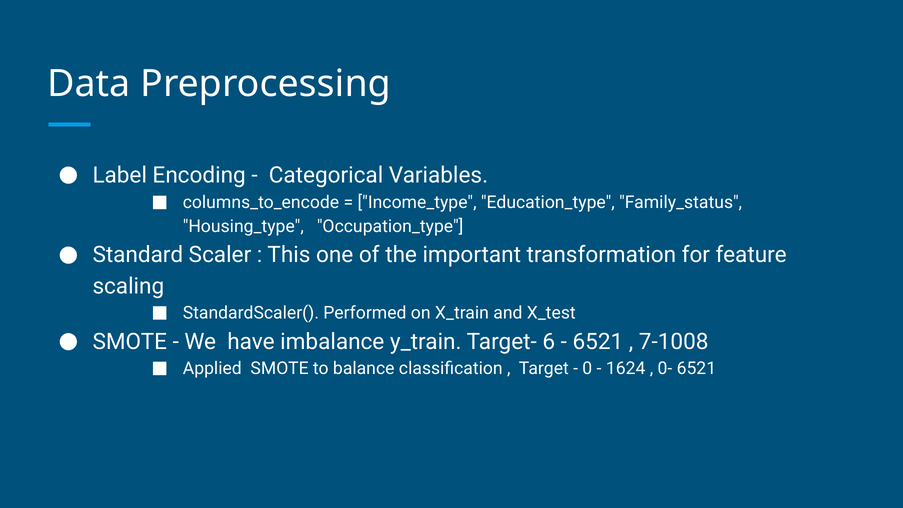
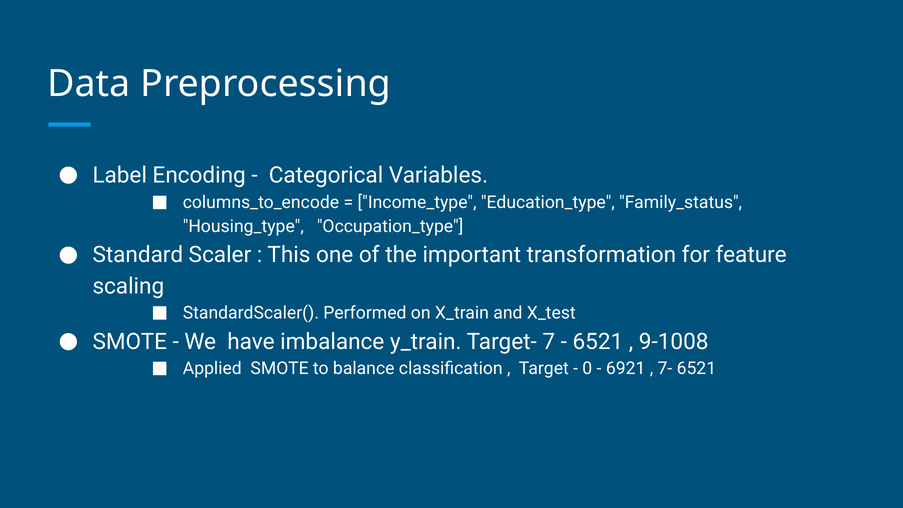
6: 6 -> 7
7-1008: 7-1008 -> 9-1008
1624: 1624 -> 6921
0-: 0- -> 7-
